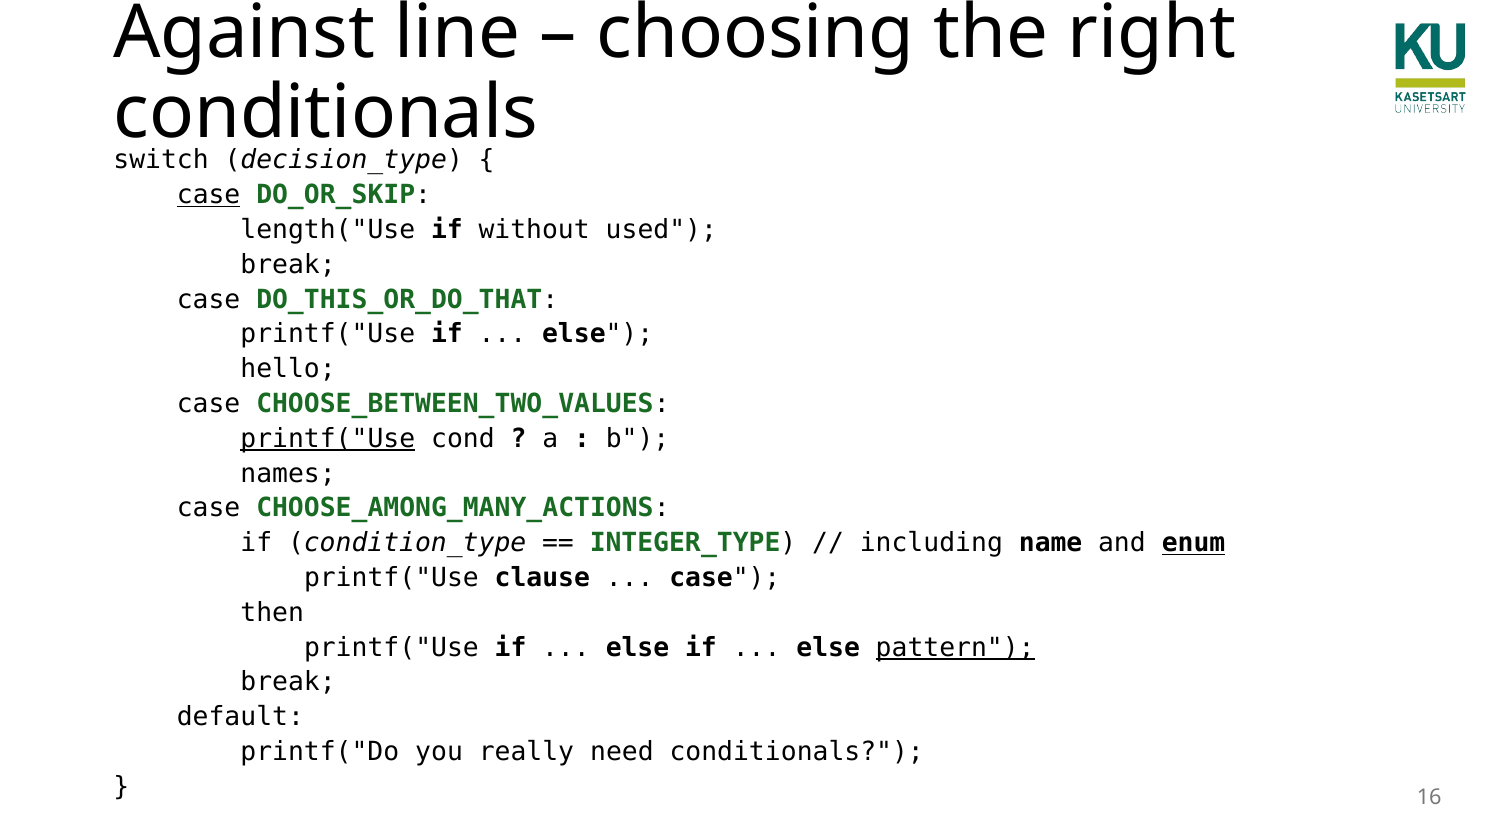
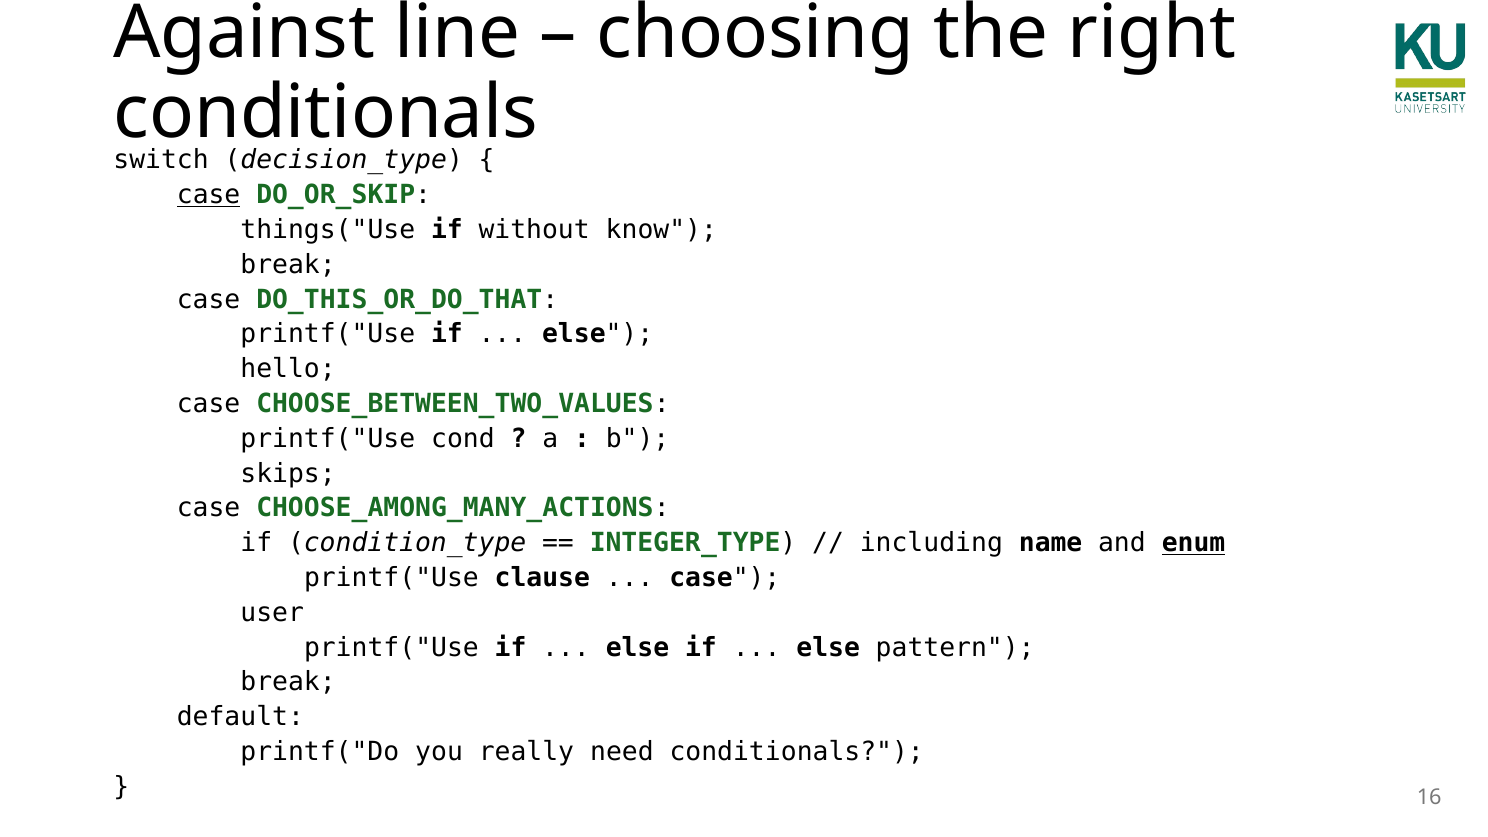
length("Use: length("Use -> things("Use
used: used -> know
printf("Use at (328, 439) underline: present -> none
names: names -> skips
then: then -> user
pattern underline: present -> none
